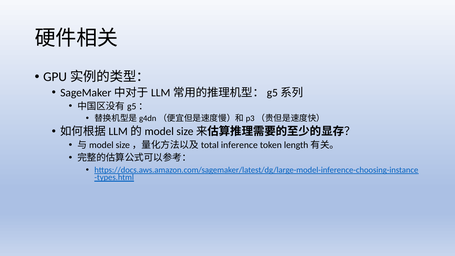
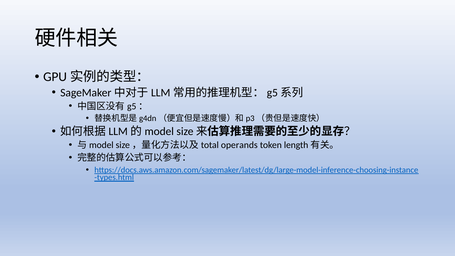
inference: inference -> operands
